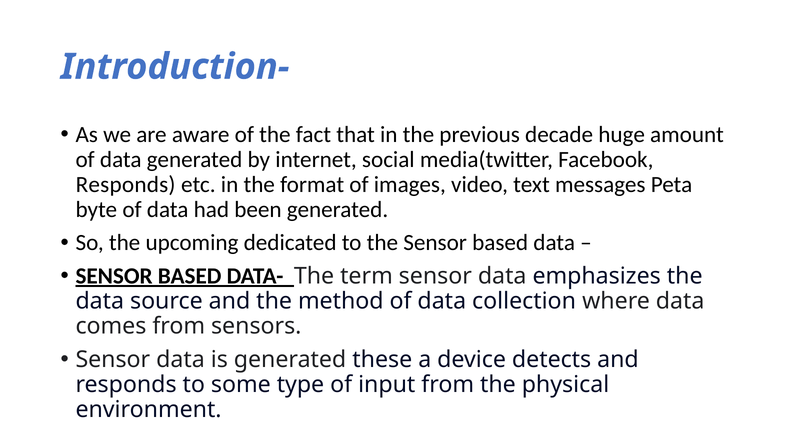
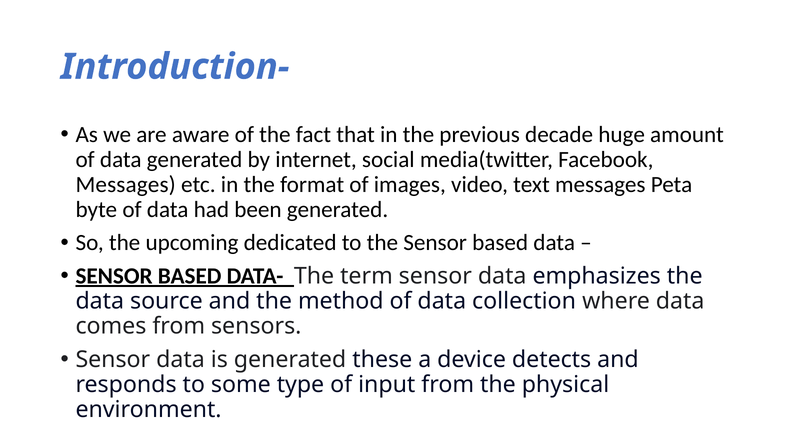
Responds at (126, 185): Responds -> Messages
